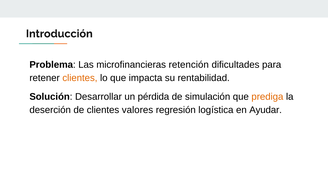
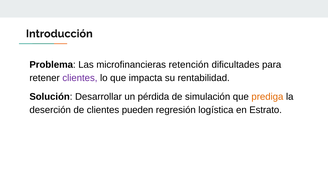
clientes at (80, 78) colour: orange -> purple
valores: valores -> pueden
Ayudar: Ayudar -> Estrato
